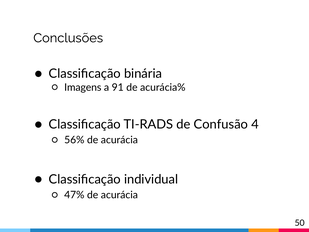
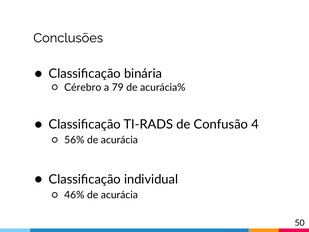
Imagens: Imagens -> Cérebro
91: 91 -> 79
47%: 47% -> 46%
